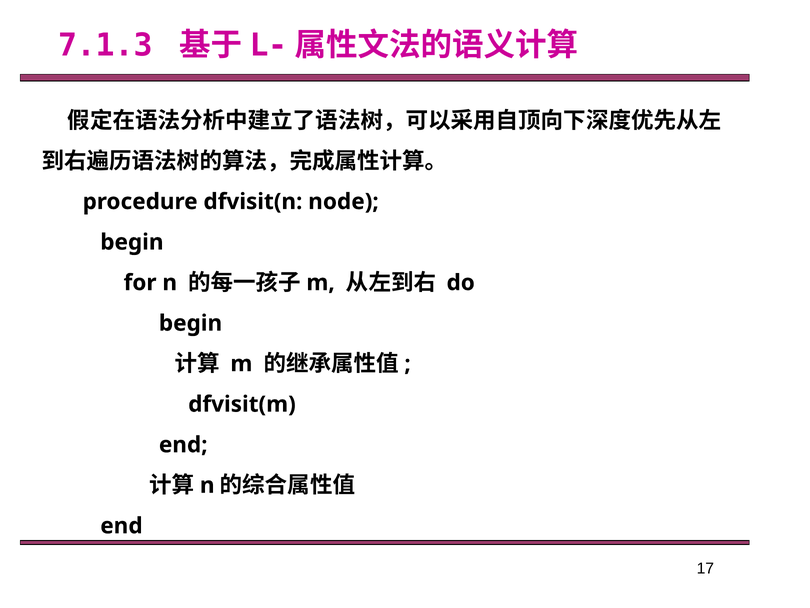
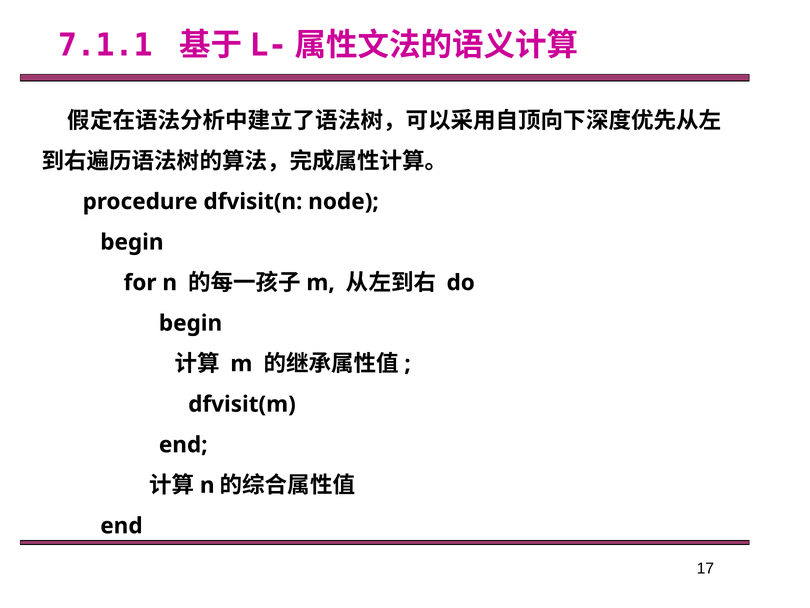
7.1.3: 7.1.3 -> 7.1.1
